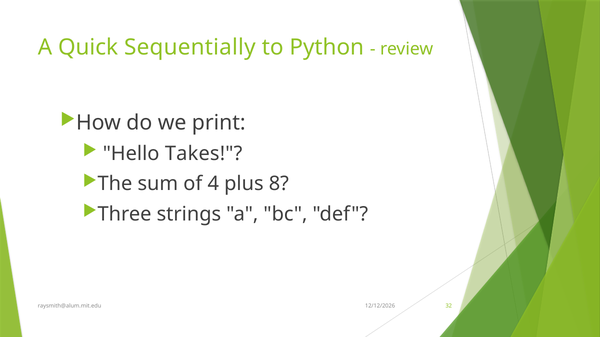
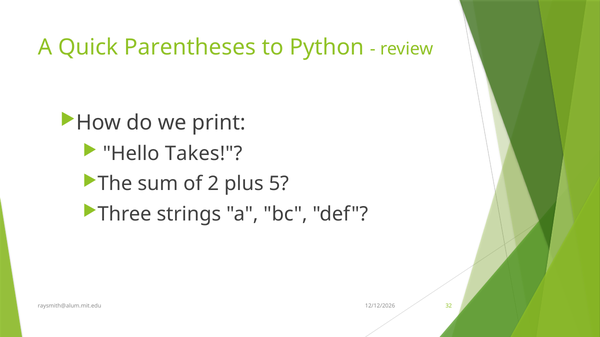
Sequentially: Sequentially -> Parentheses
4: 4 -> 2
8: 8 -> 5
